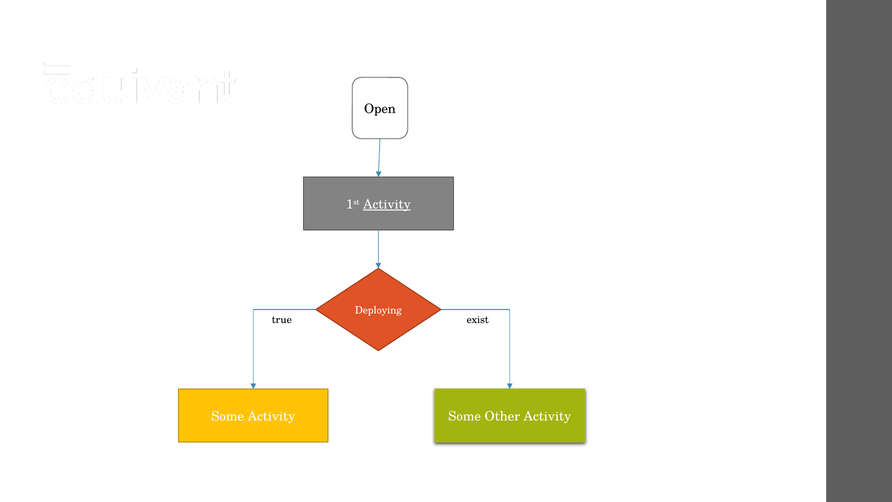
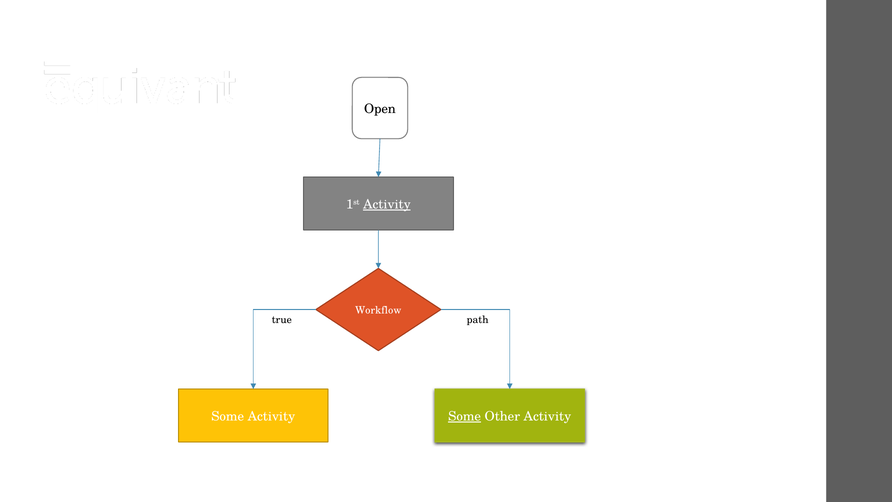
Deploying: Deploying -> Workflow
exist: exist -> path
Some at (465, 416) underline: none -> present
